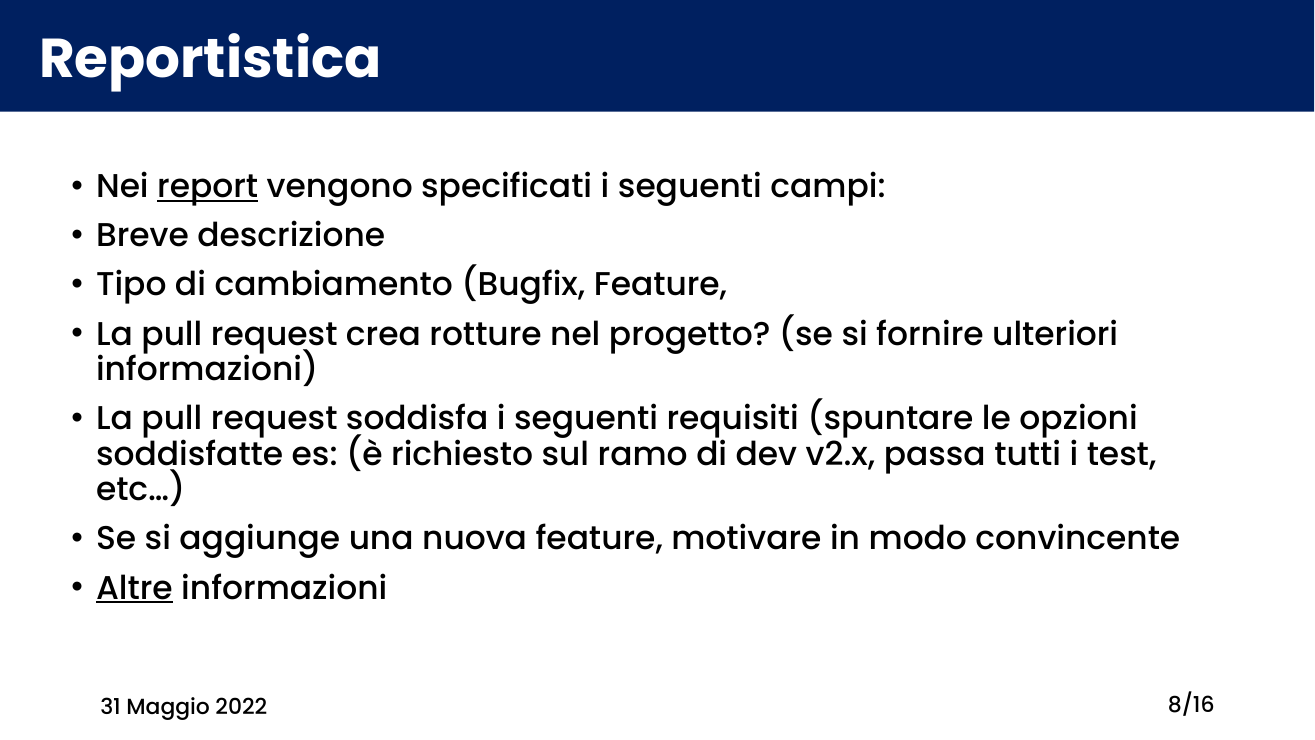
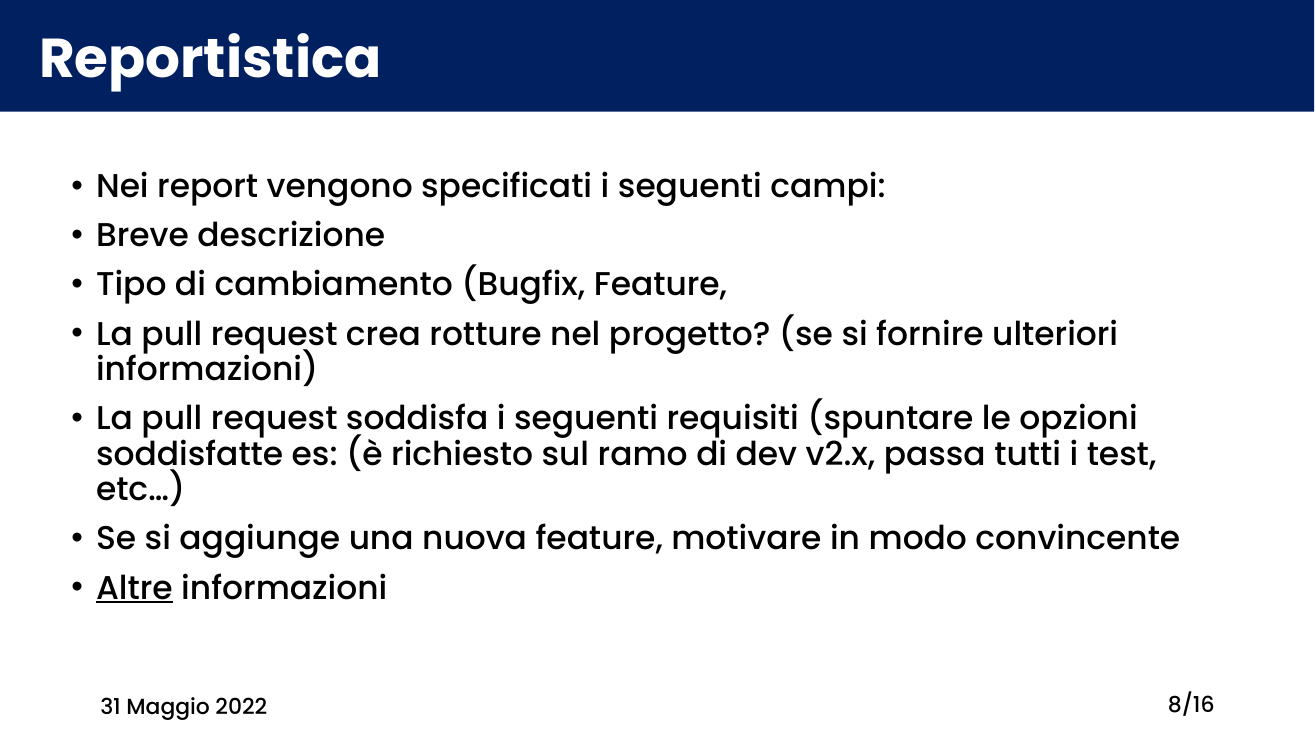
report underline: present -> none
